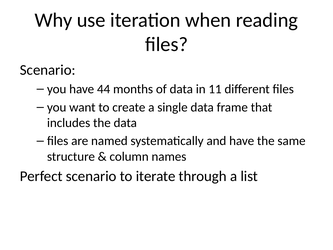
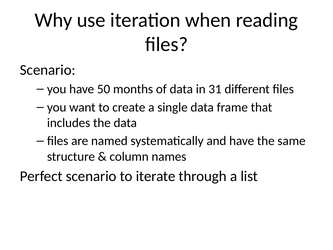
44: 44 -> 50
11: 11 -> 31
